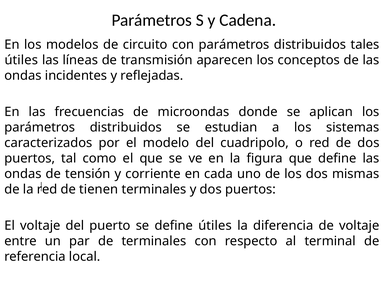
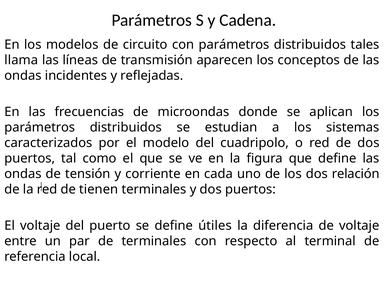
útiles at (21, 60): útiles -> llama
mismas: mismas -> relación
